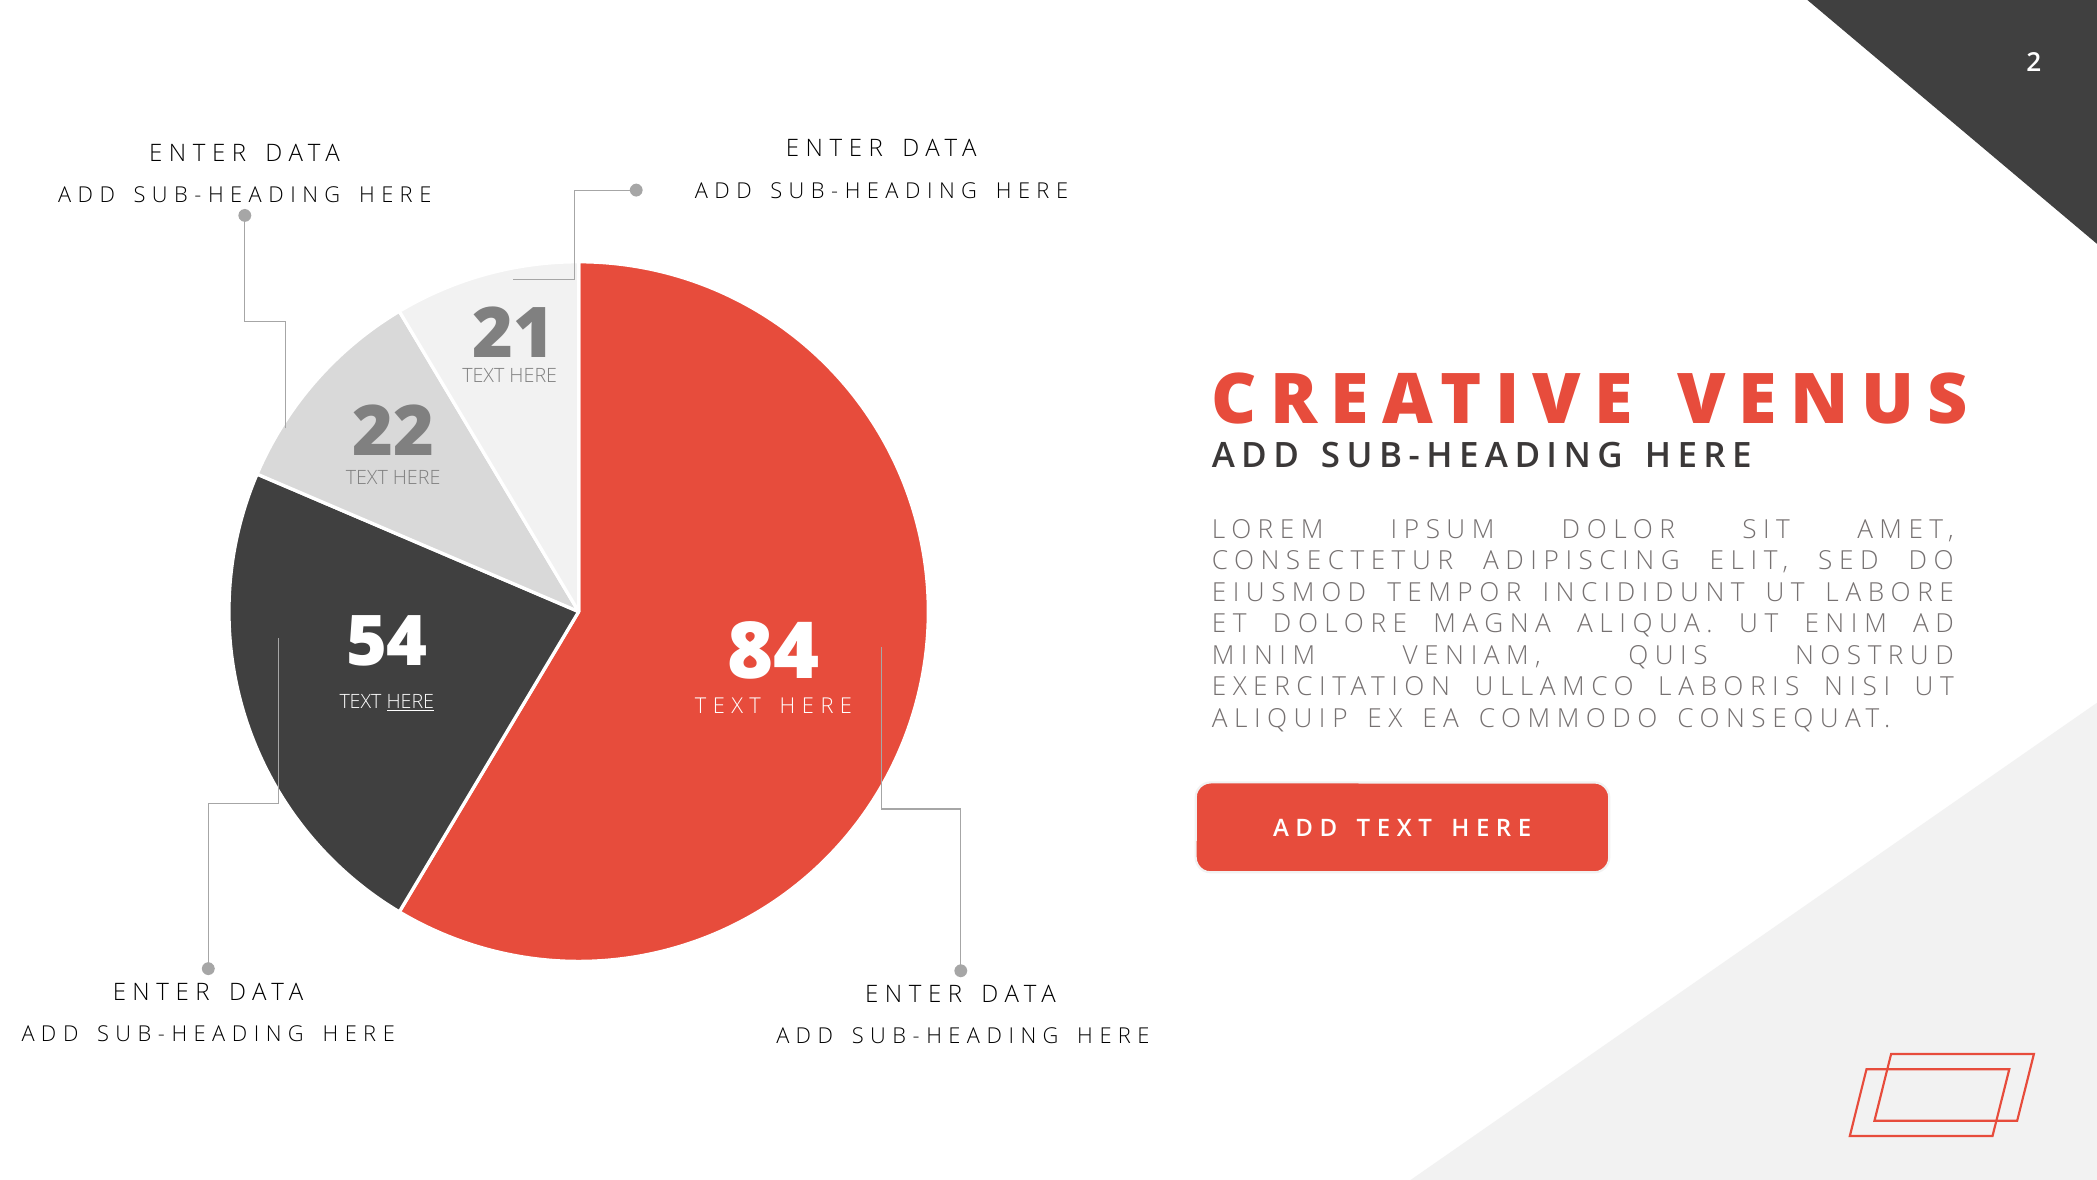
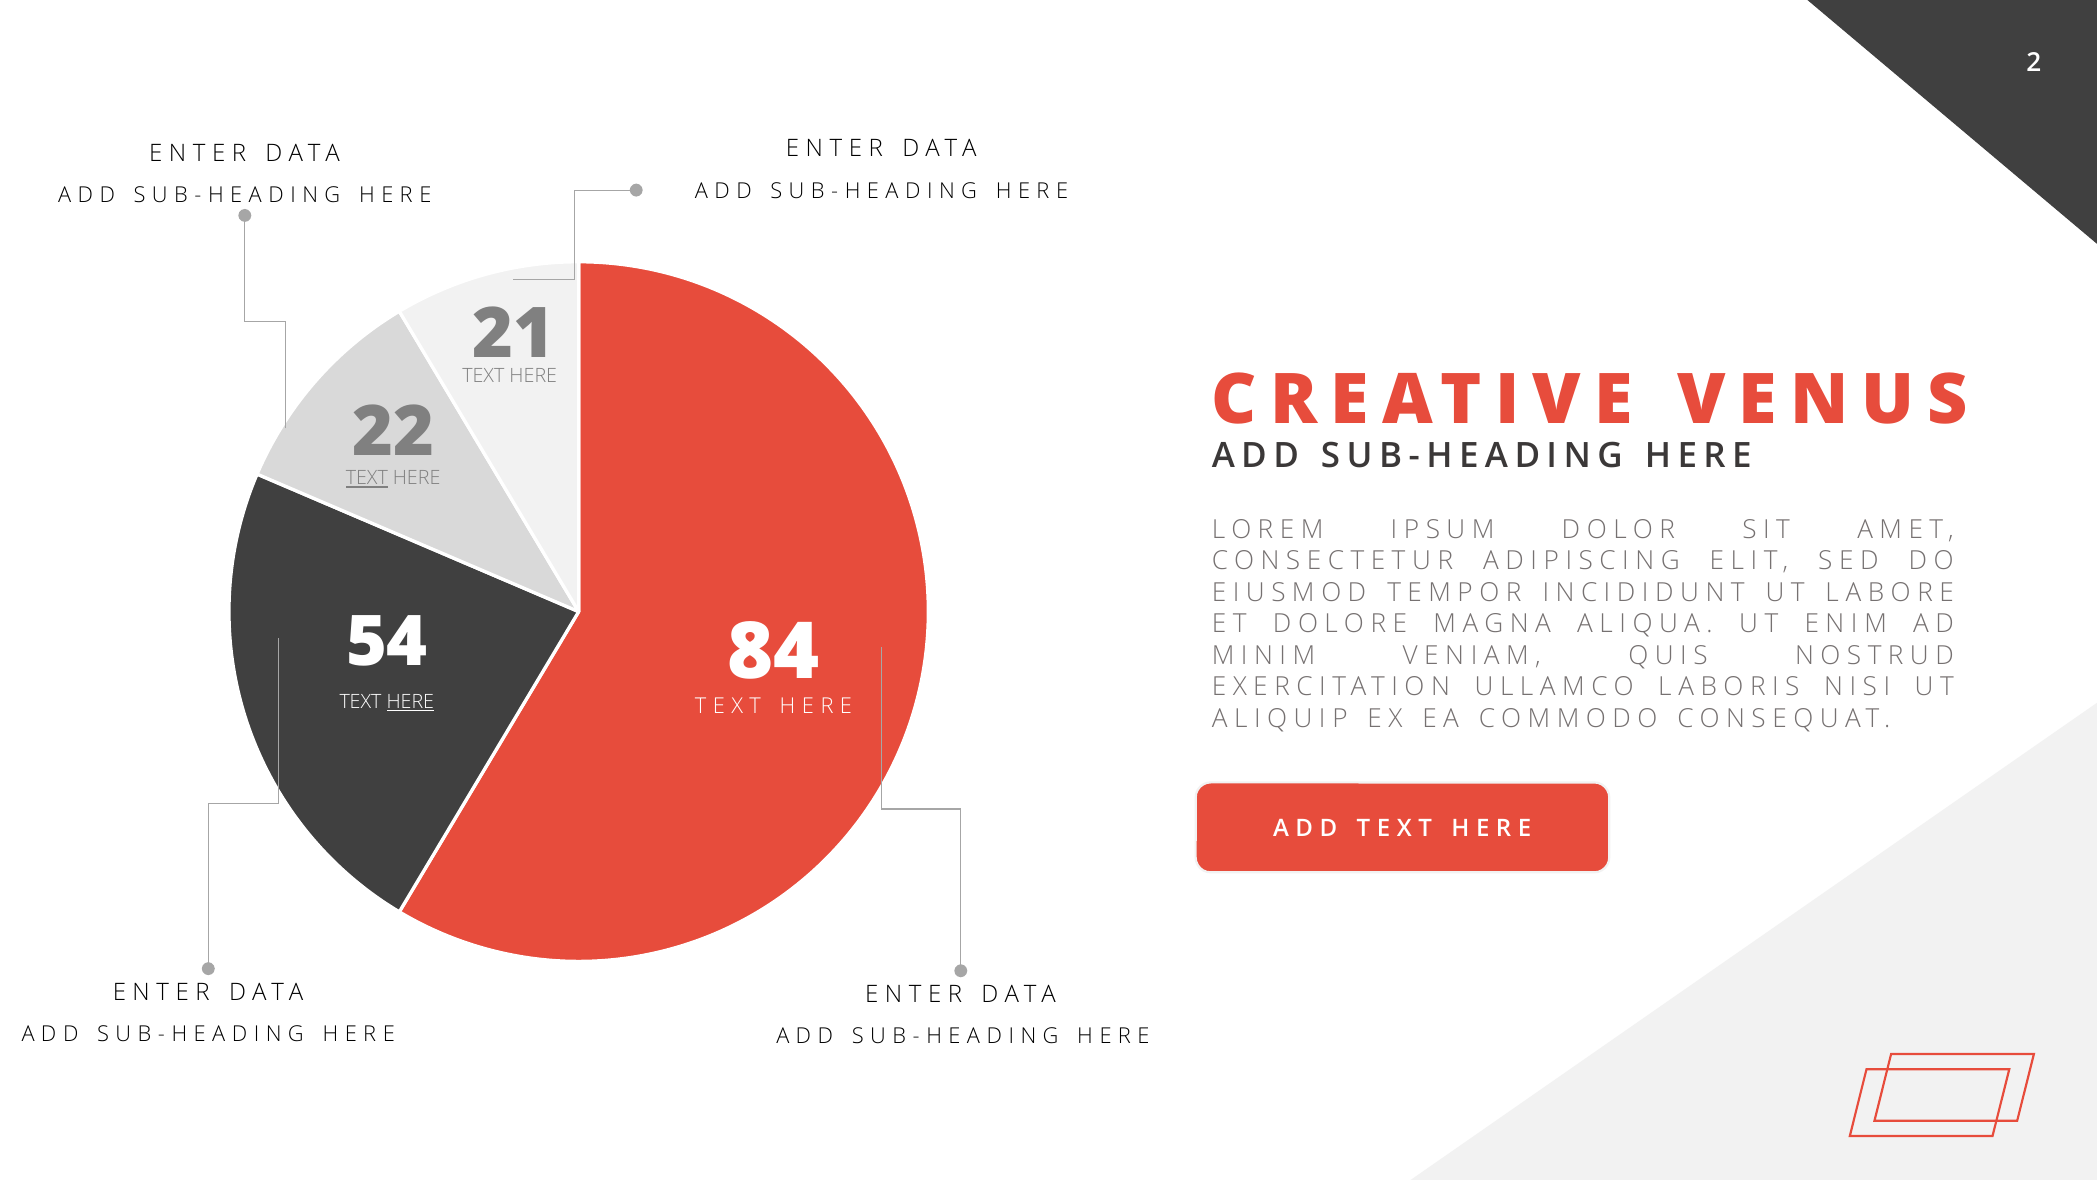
TEXT at (367, 478) underline: none -> present
